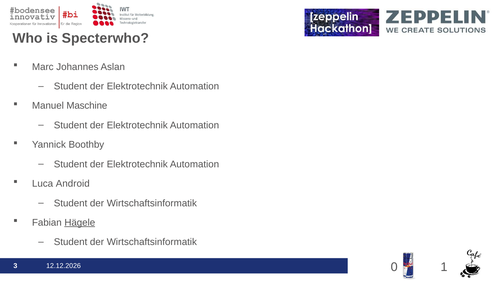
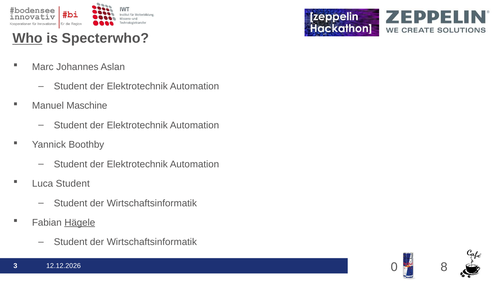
Who underline: none -> present
Luca Android: Android -> Student
1: 1 -> 8
